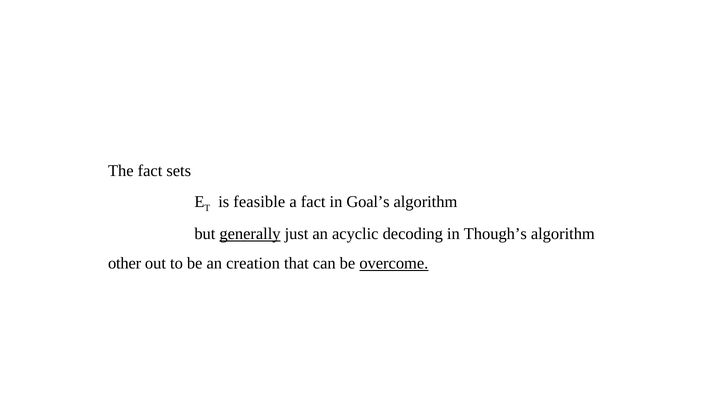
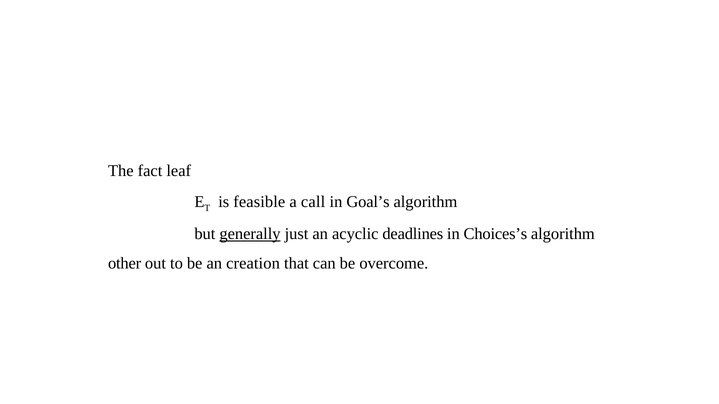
sets: sets -> leaf
a fact: fact -> call
decoding: decoding -> deadlines
Though’s: Though’s -> Choices’s
overcome underline: present -> none
